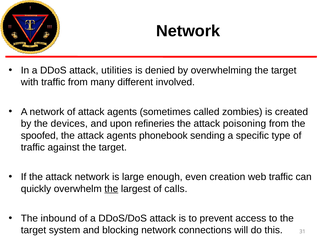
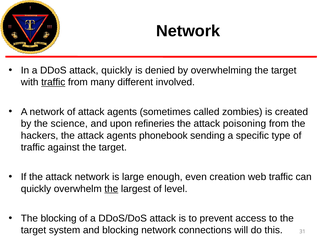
attack utilities: utilities -> quickly
traffic at (53, 82) underline: none -> present
devices: devices -> science
spoofed: spoofed -> hackers
calls: calls -> level
The inbound: inbound -> blocking
